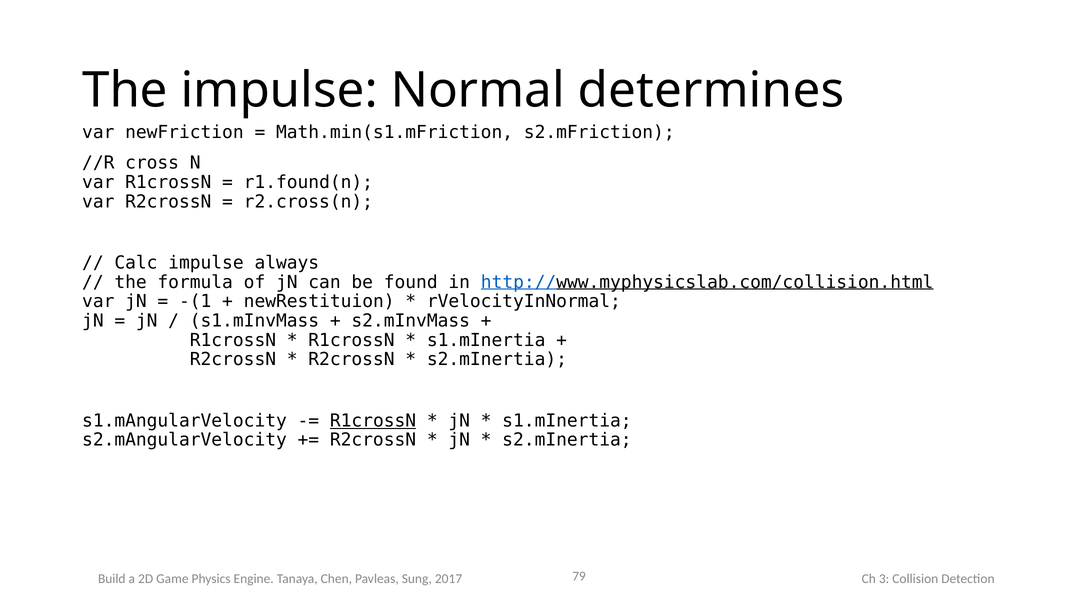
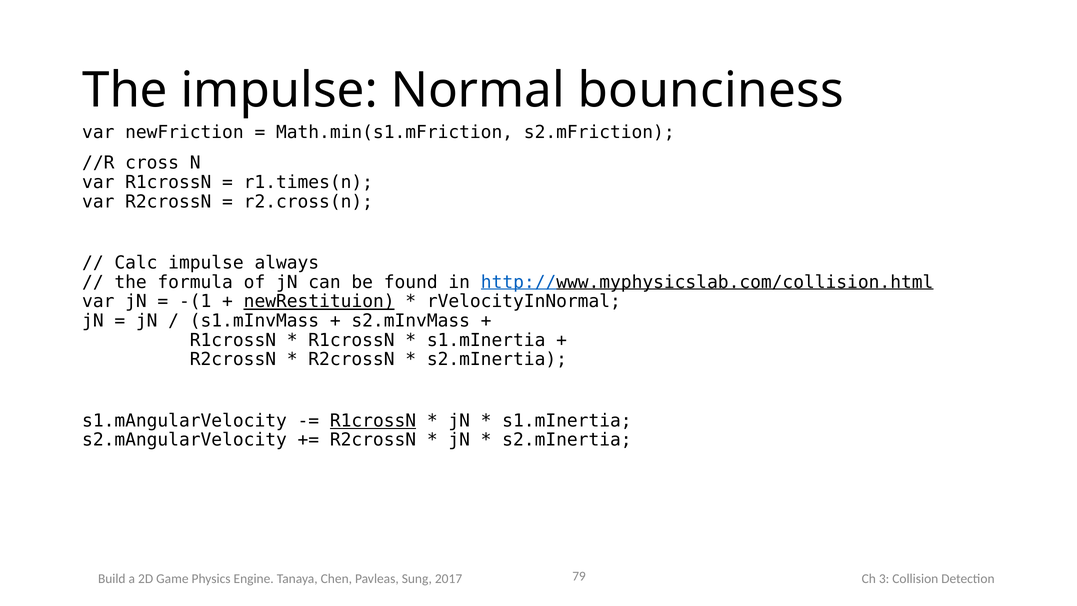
determines: determines -> bounciness
r1.found(n: r1.found(n -> r1.times(n
newRestituion underline: none -> present
